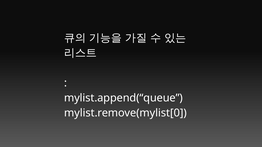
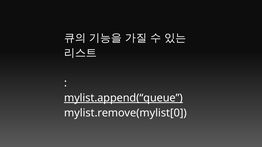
mylist.append(“queue underline: none -> present
